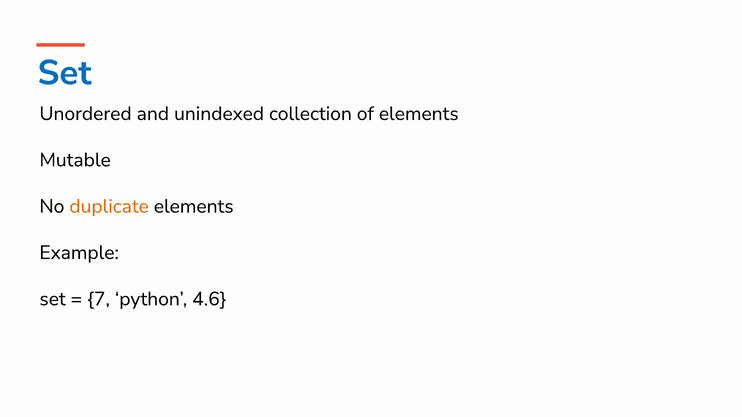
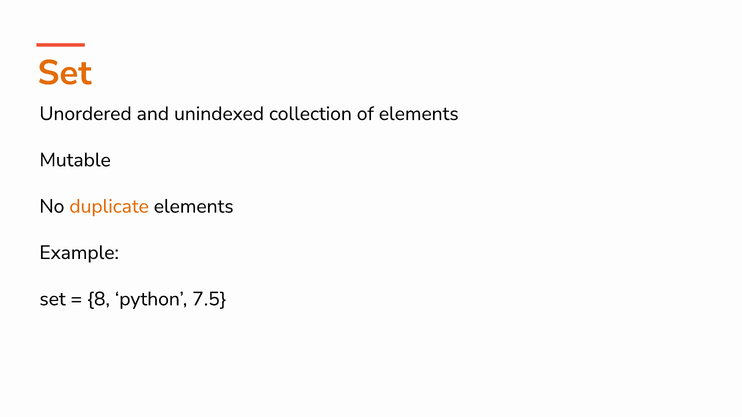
Set at (65, 73) colour: blue -> orange
7: 7 -> 8
4.6: 4.6 -> 7.5
